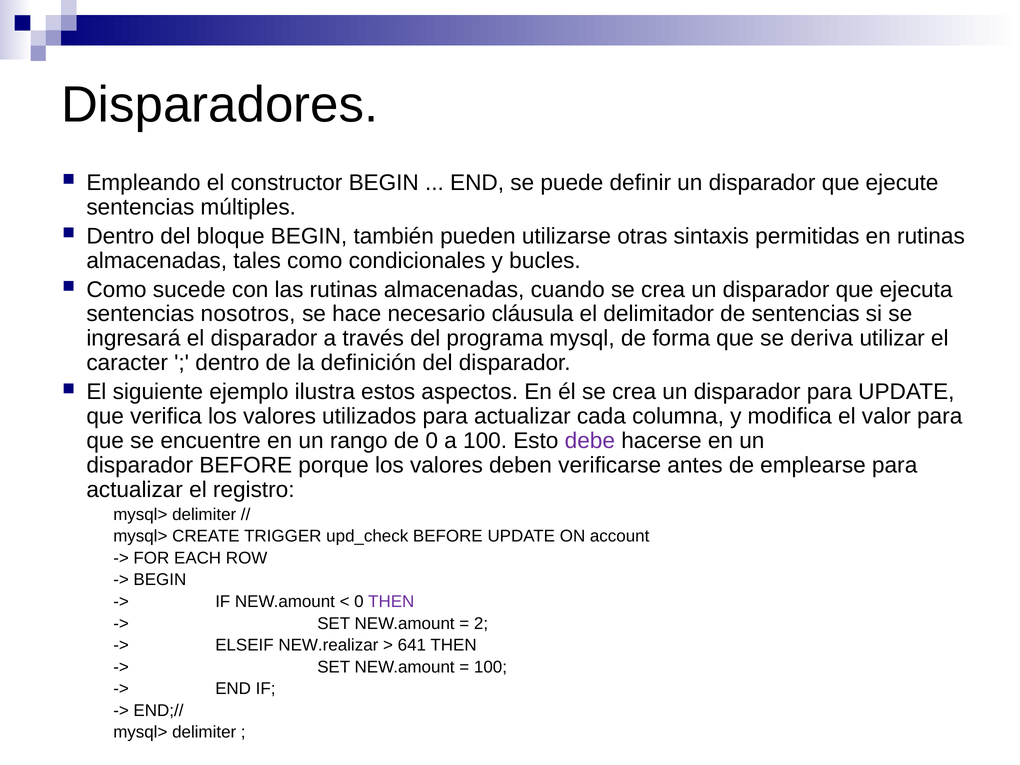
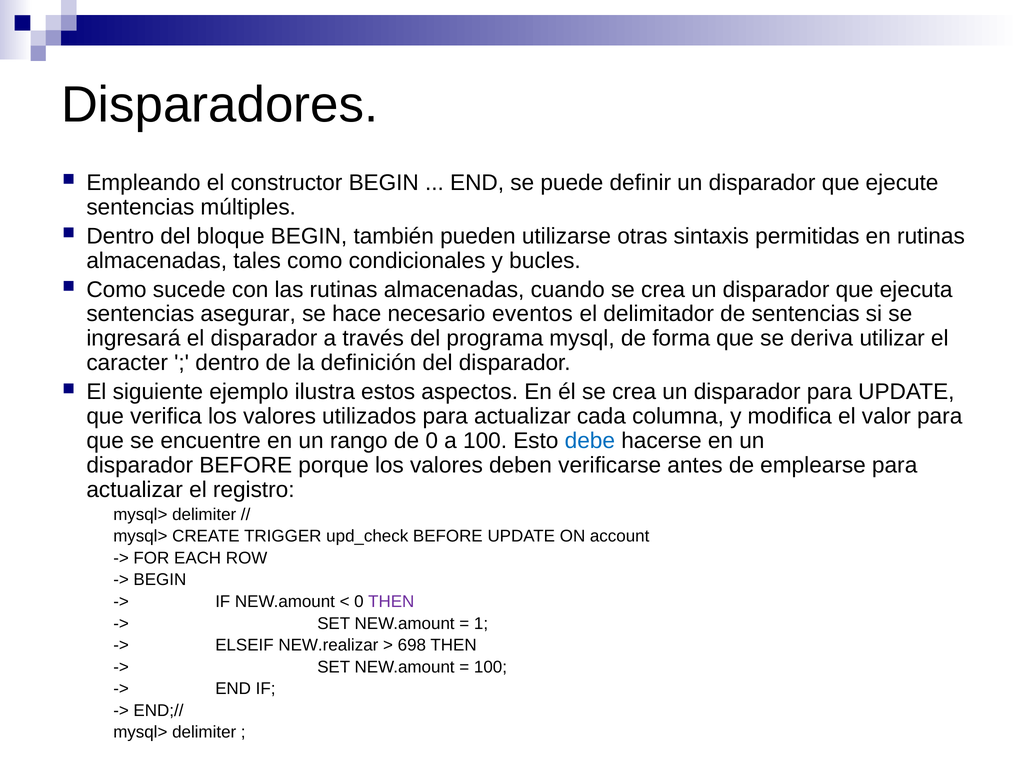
nosotros: nosotros -> asegurar
cláusula: cláusula -> eventos
debe colour: purple -> blue
2: 2 -> 1
641: 641 -> 698
